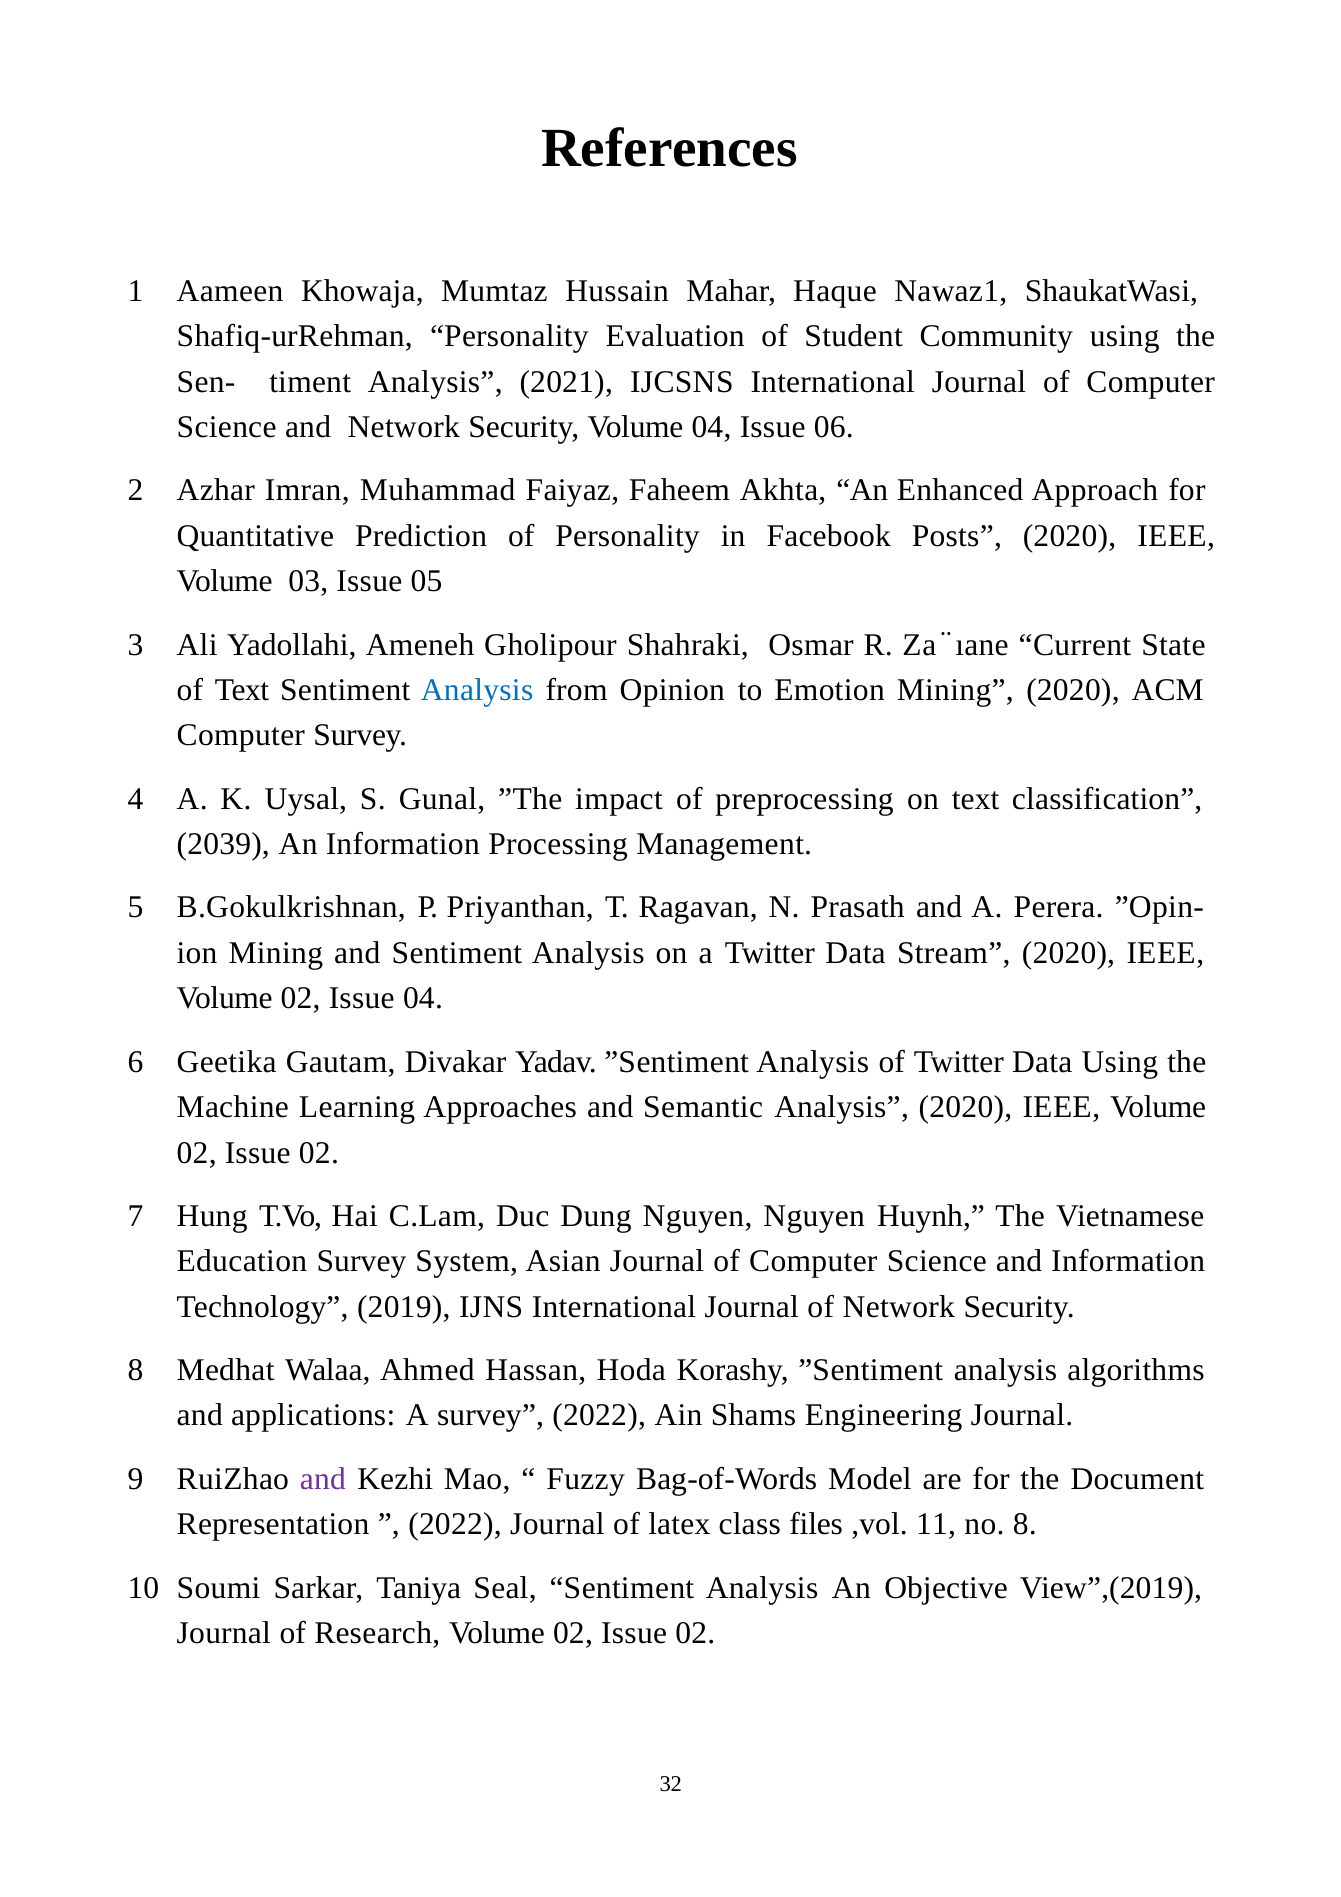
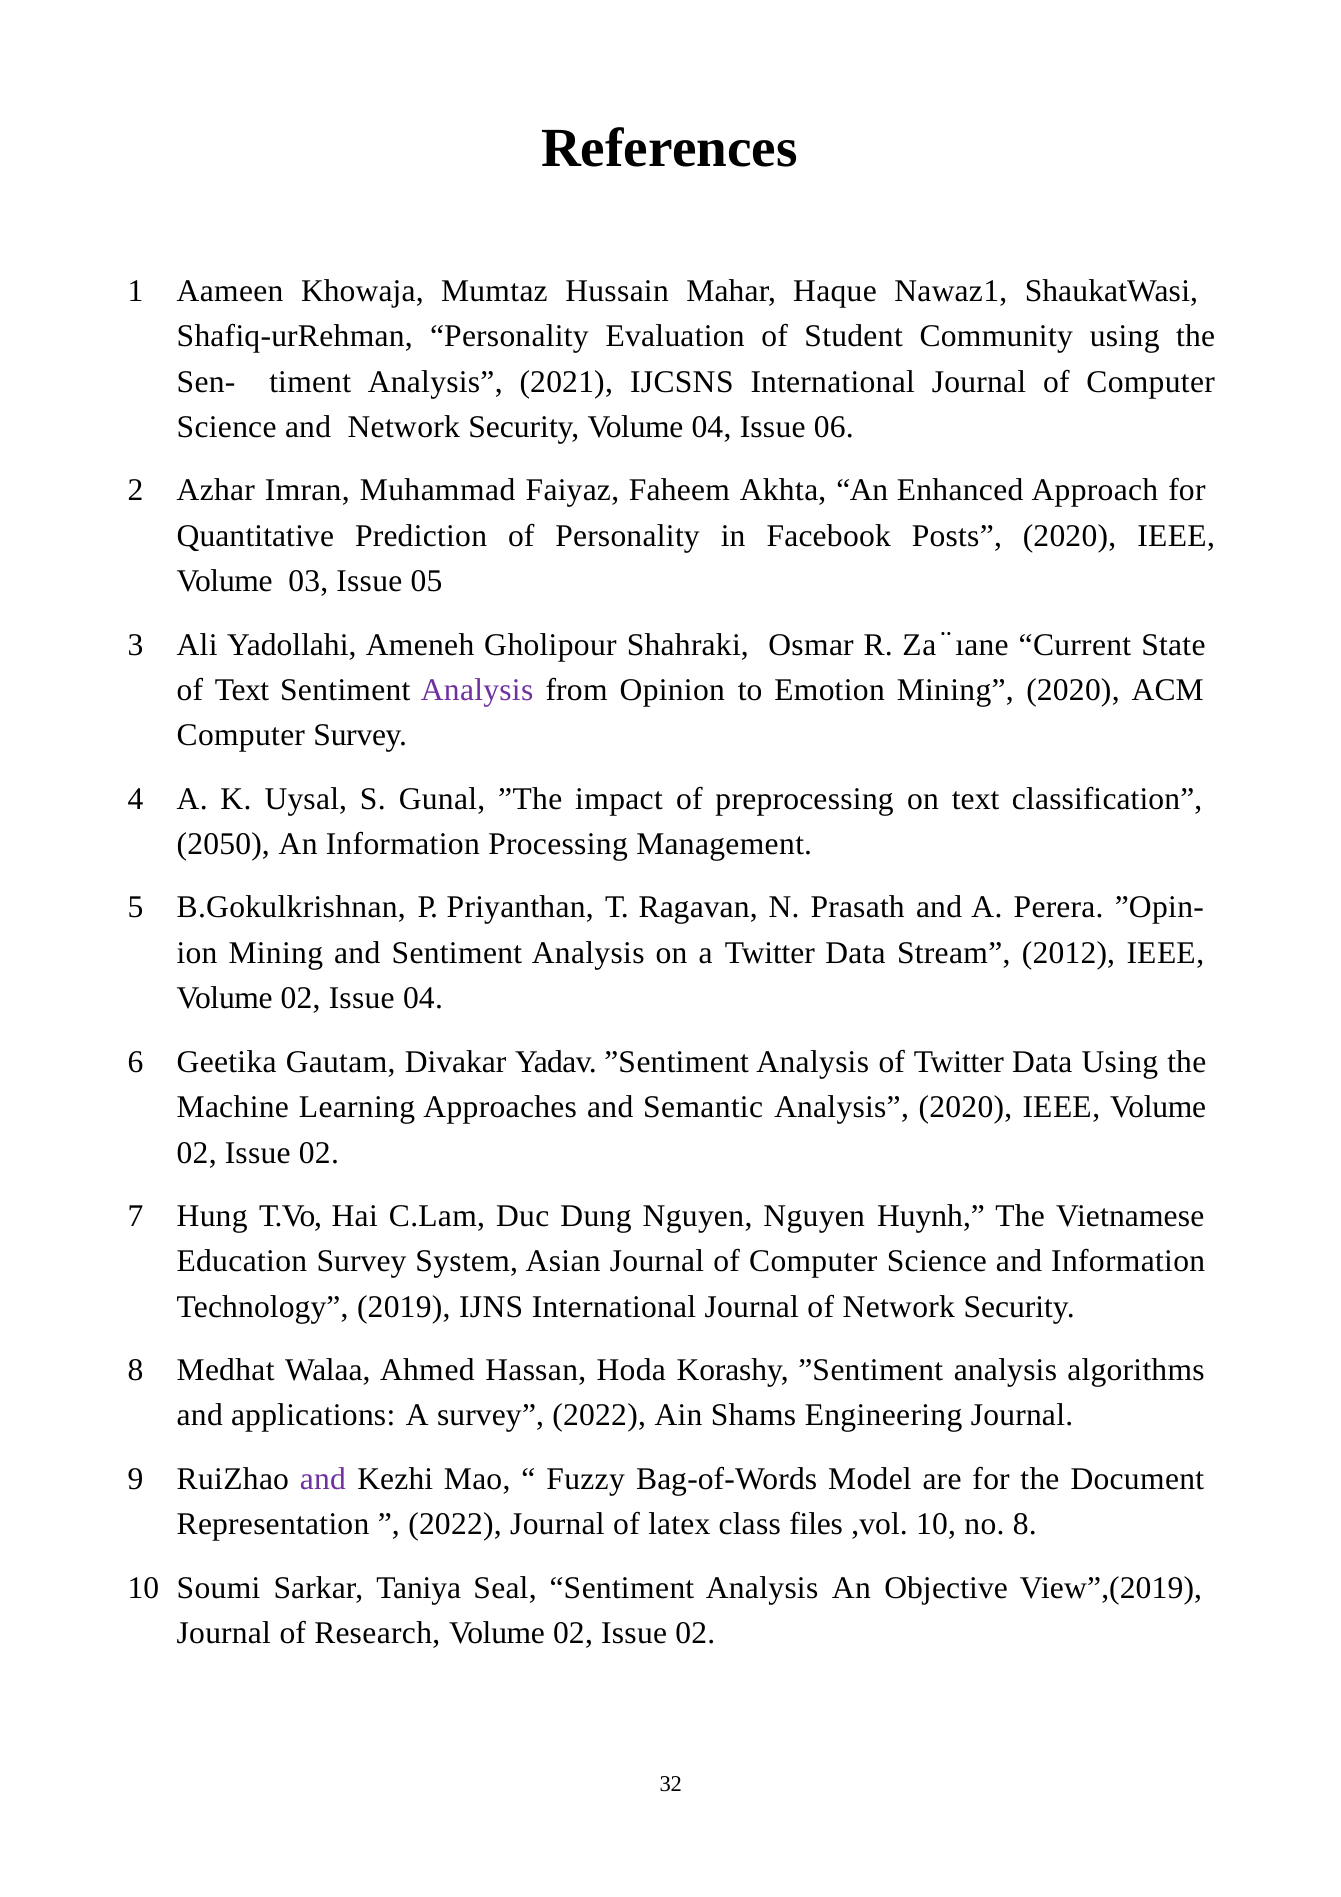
Analysis at (477, 690) colour: blue -> purple
2039: 2039 -> 2050
Stream 2020: 2020 -> 2012
,vol 11: 11 -> 10
